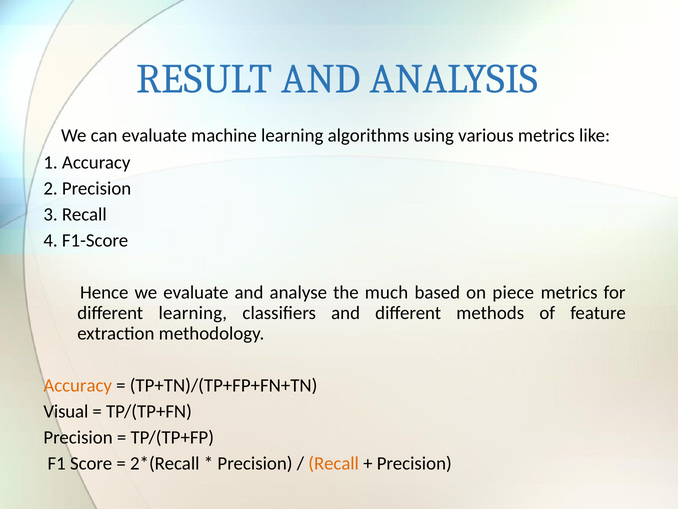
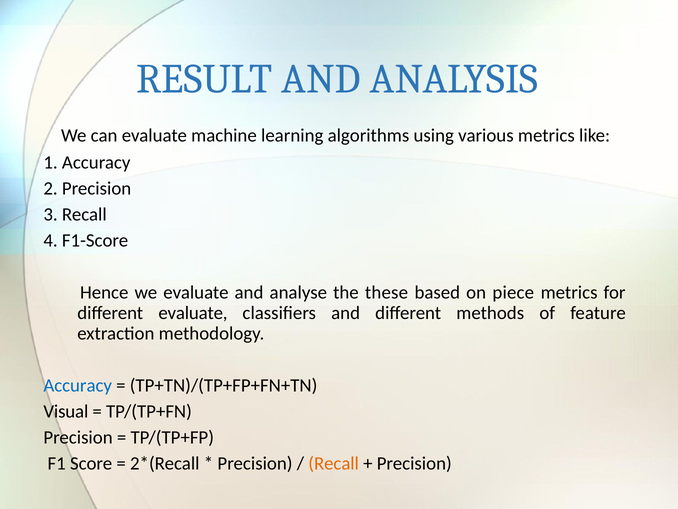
much: much -> these
different learning: learning -> evaluate
Accuracy at (78, 385) colour: orange -> blue
